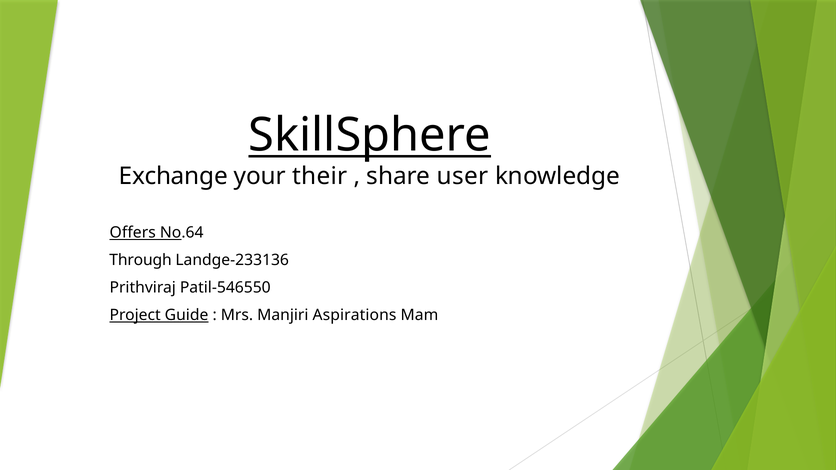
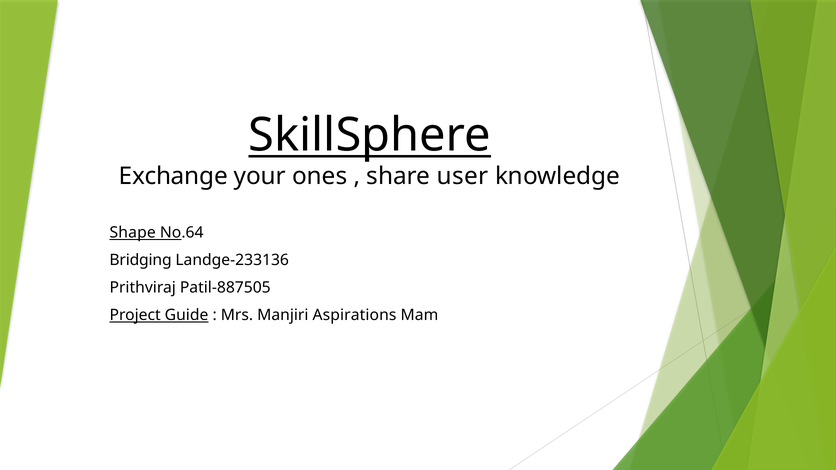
their: their -> ones
Offers: Offers -> Shape
Through: Through -> Bridging
Patil-546550: Patil-546550 -> Patil-887505
